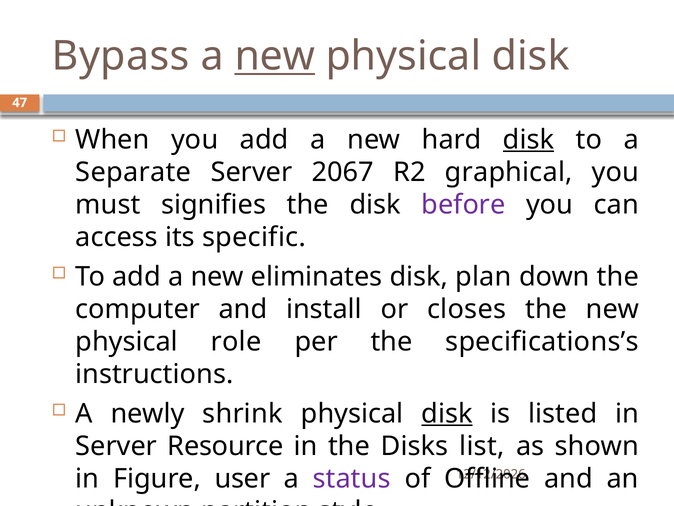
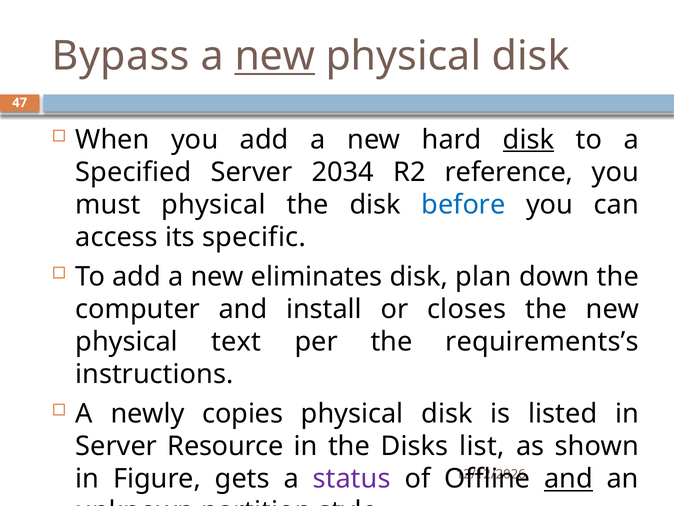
Separate: Separate -> Specified
2067: 2067 -> 2034
graphical: graphical -> reference
must signifies: signifies -> physical
before colour: purple -> blue
role: role -> text
specifications’s: specifications’s -> requirements’s
shrink: shrink -> copies
disk at (447, 413) underline: present -> none
user: user -> gets
and at (568, 478) underline: none -> present
